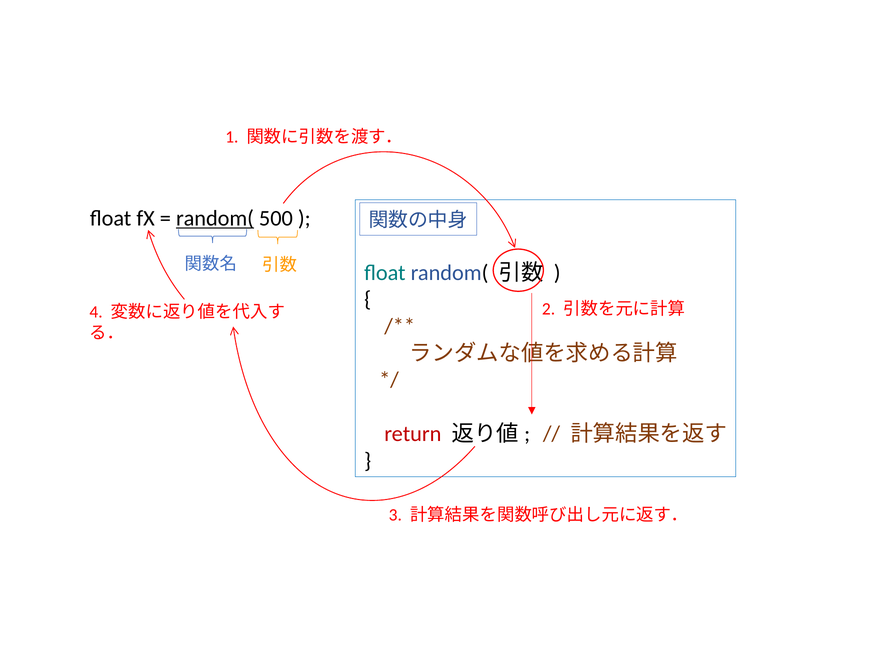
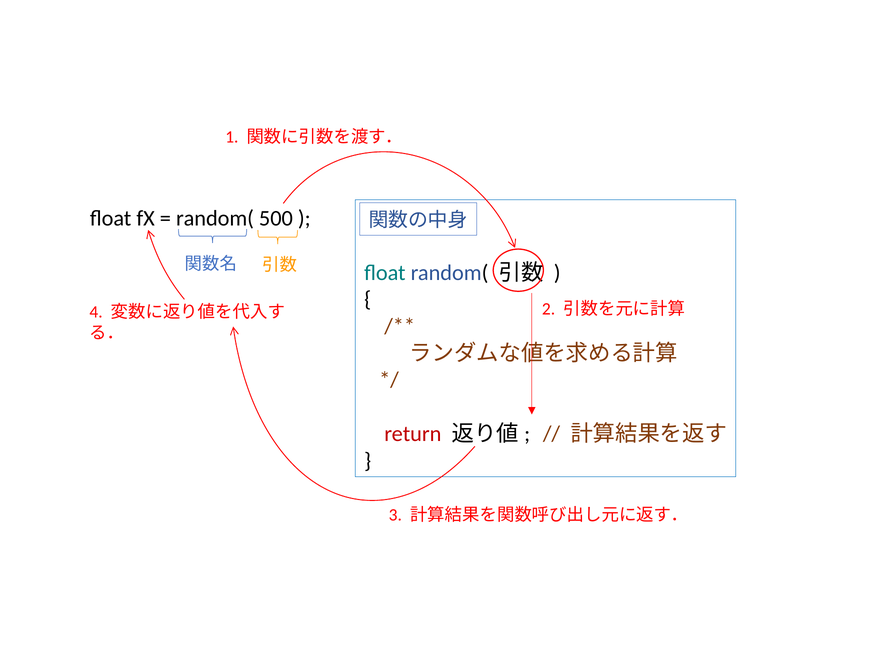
random( at (215, 218) underline: present -> none
